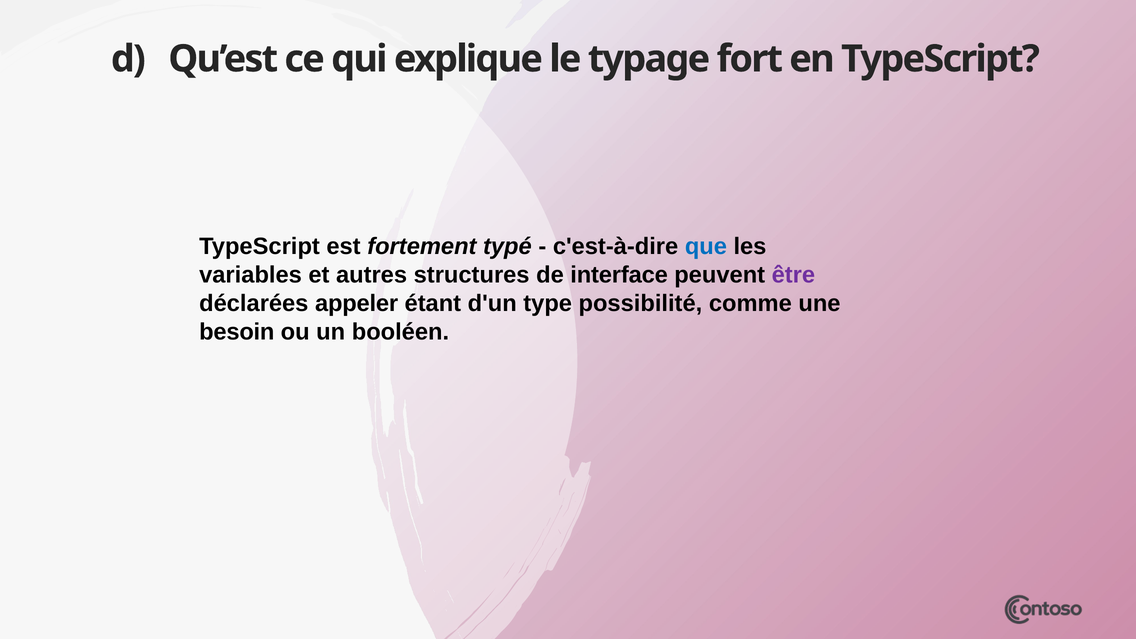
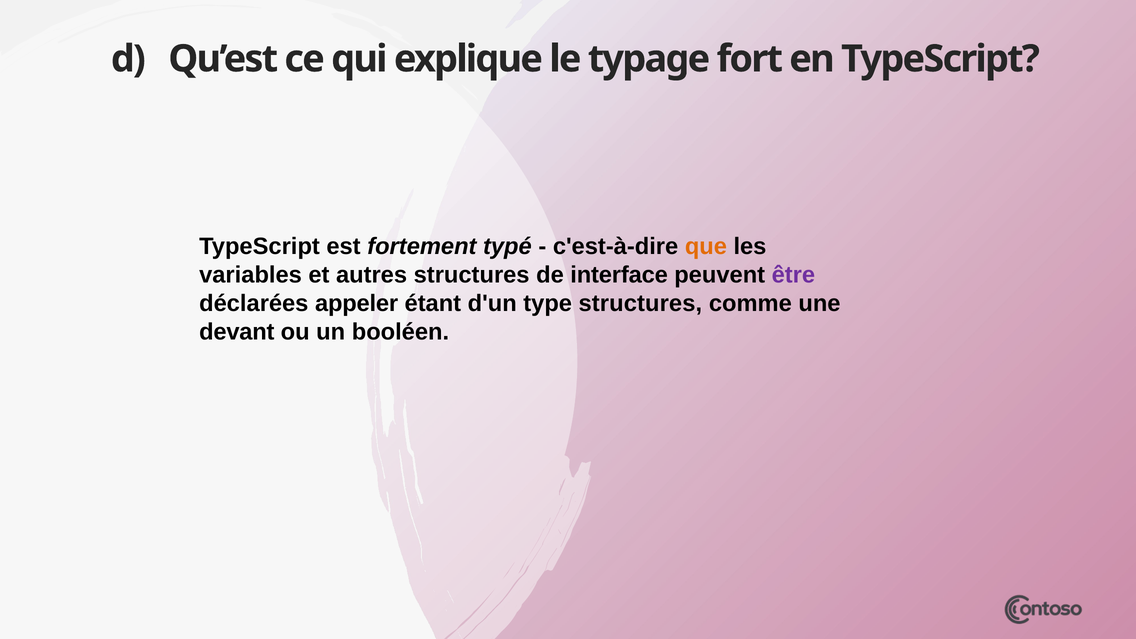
que colour: blue -> orange
type possibilité: possibilité -> structures
besoin: besoin -> devant
